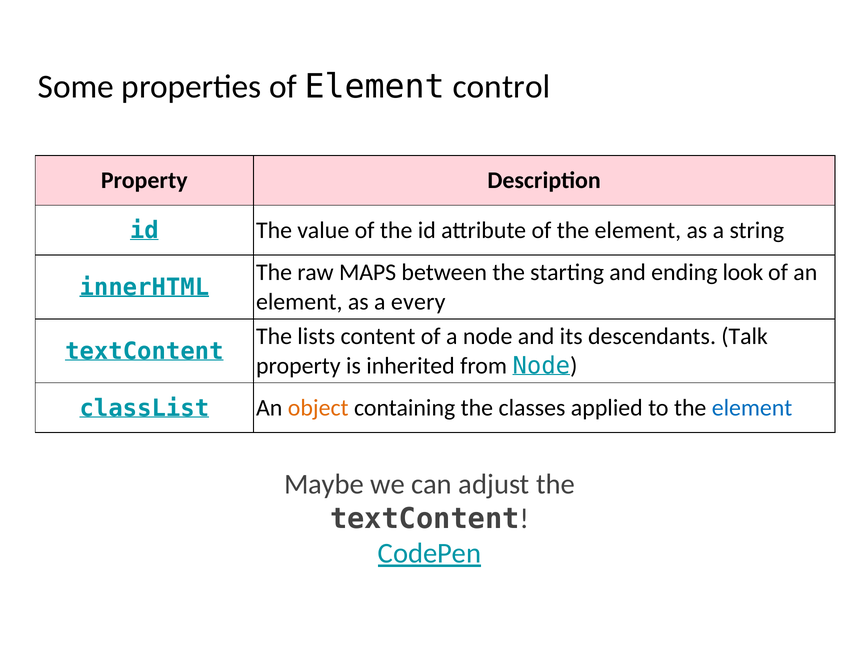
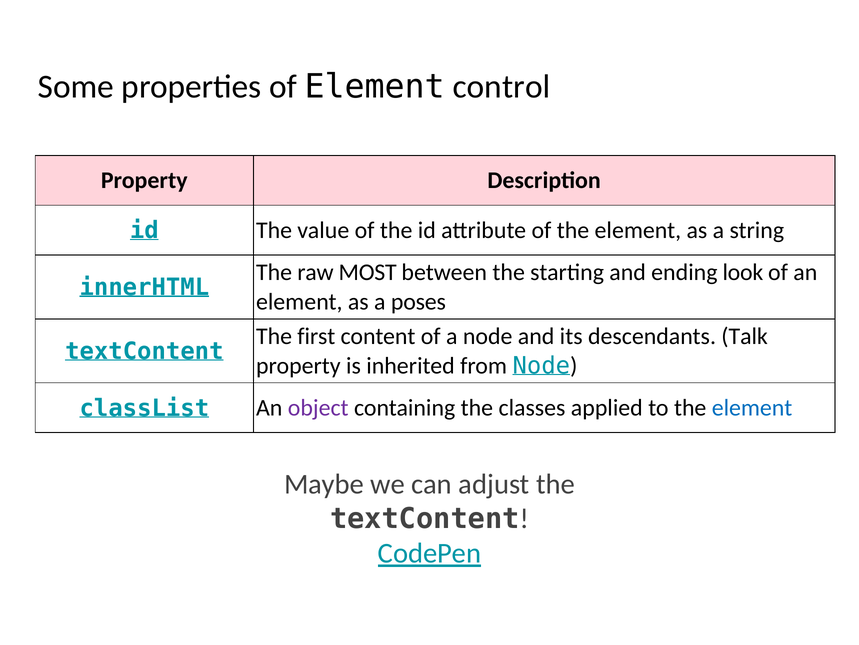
MAPS: MAPS -> MOST
every: every -> poses
lists: lists -> first
object colour: orange -> purple
